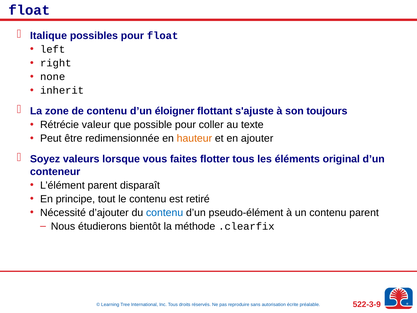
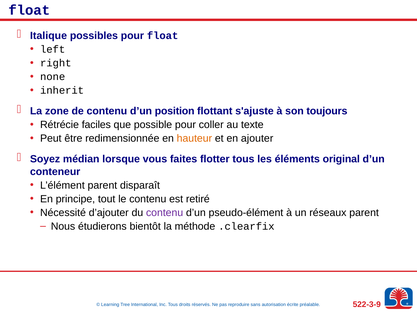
éloigner: éloigner -> position
valeur: valeur -> faciles
valeurs: valeurs -> médian
contenu at (165, 213) colour: blue -> purple
un contenu: contenu -> réseaux
